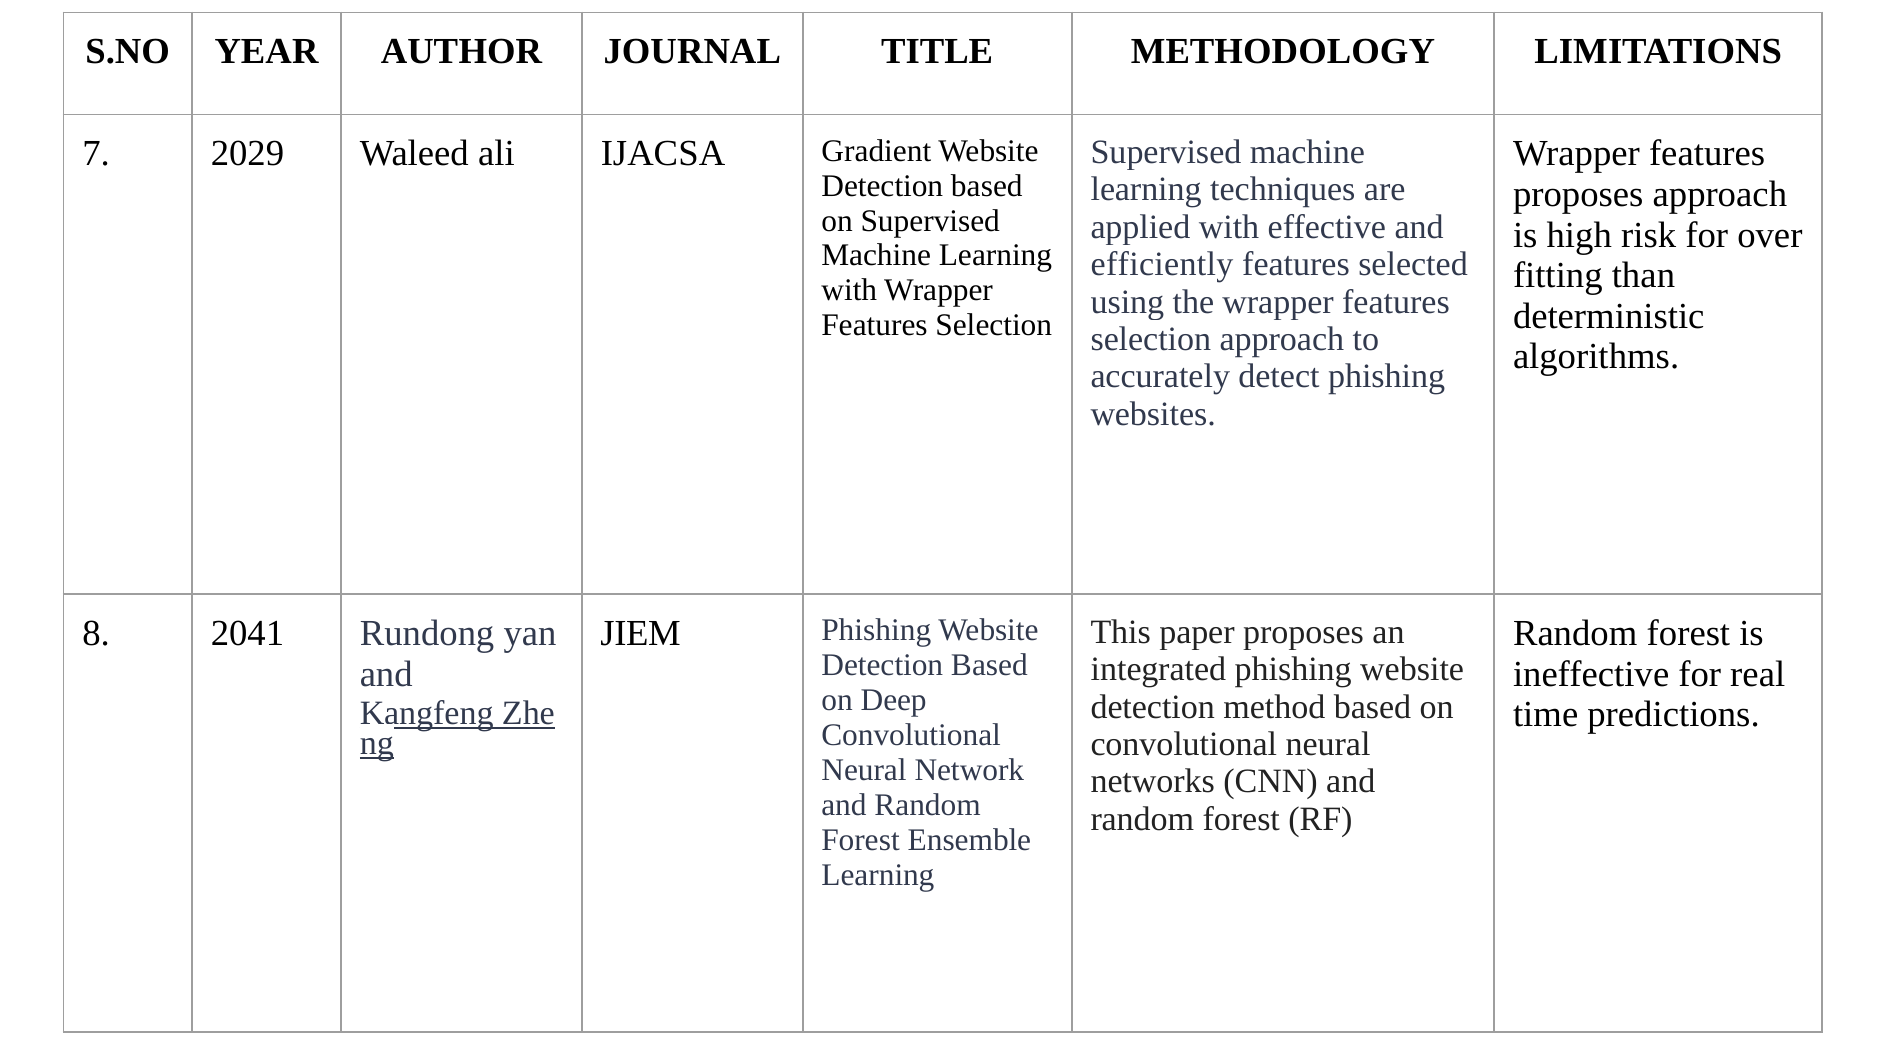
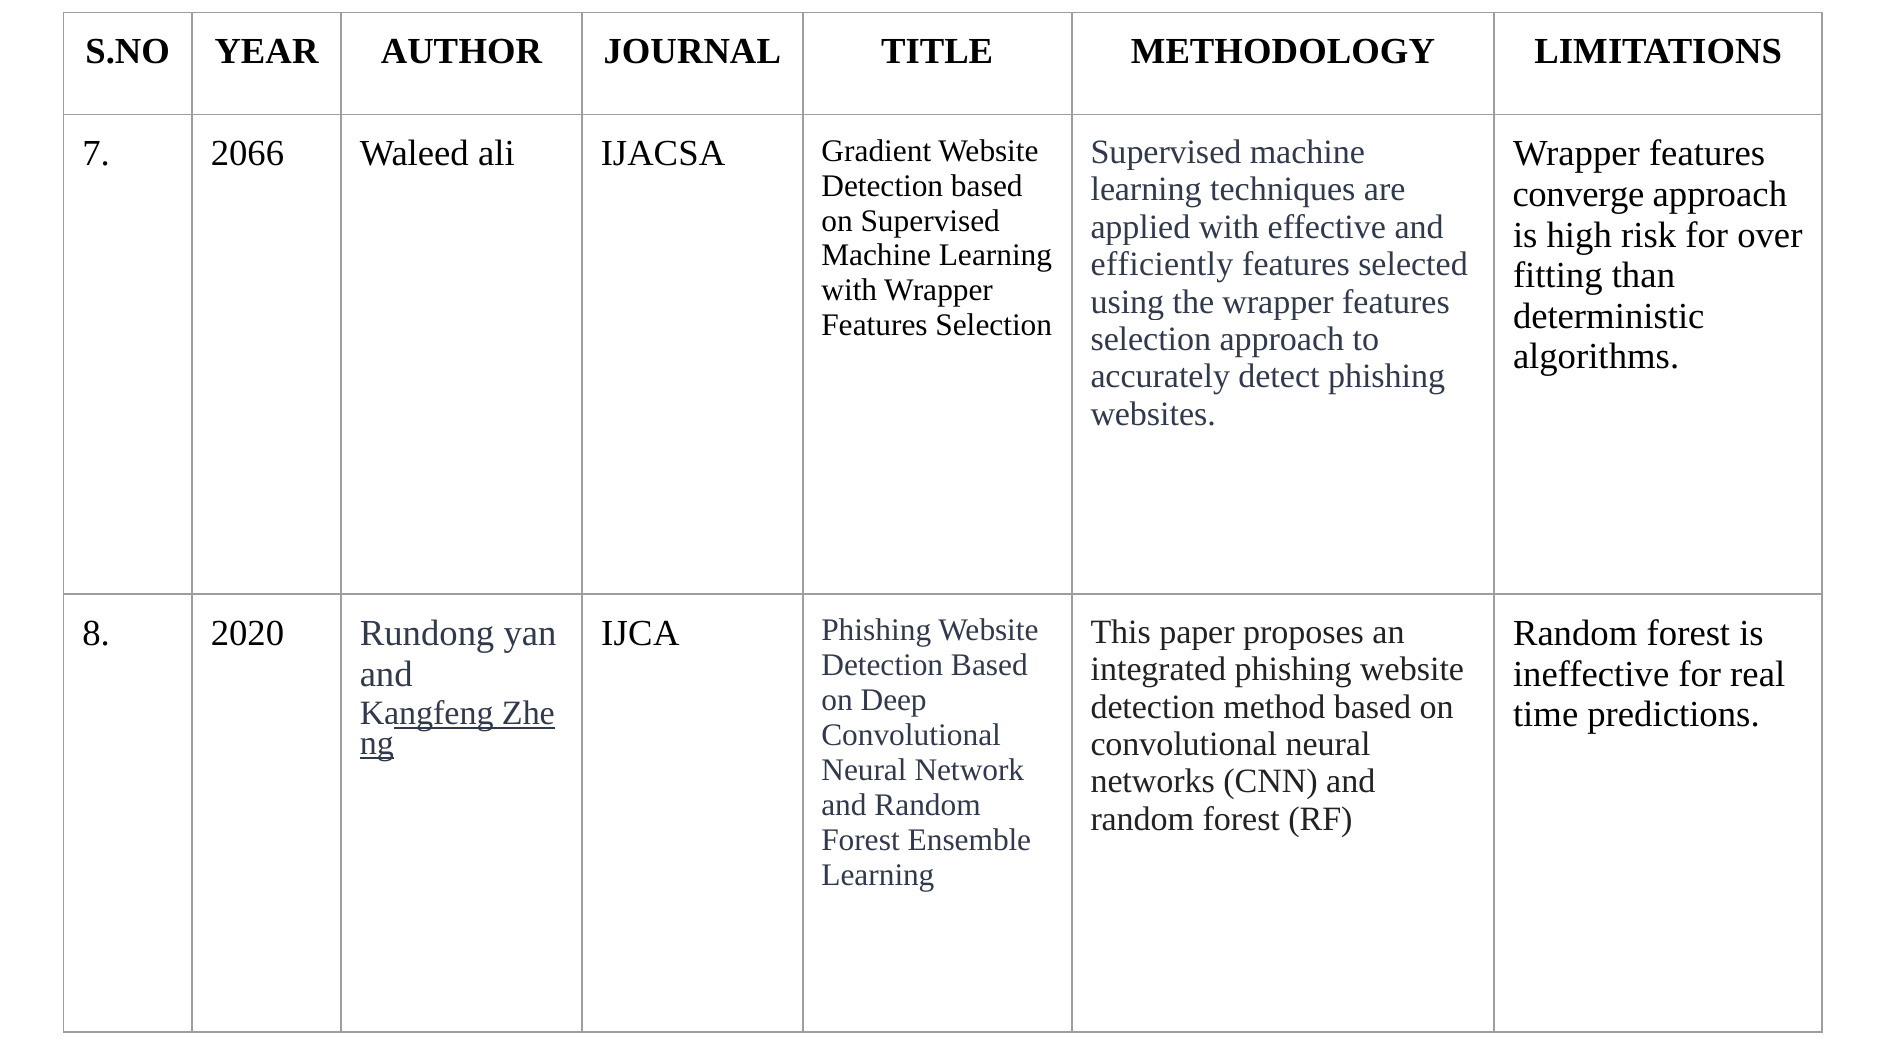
2029: 2029 -> 2066
proposes at (1578, 194): proposes -> converge
2041: 2041 -> 2020
JIEM: JIEM -> IJCA
